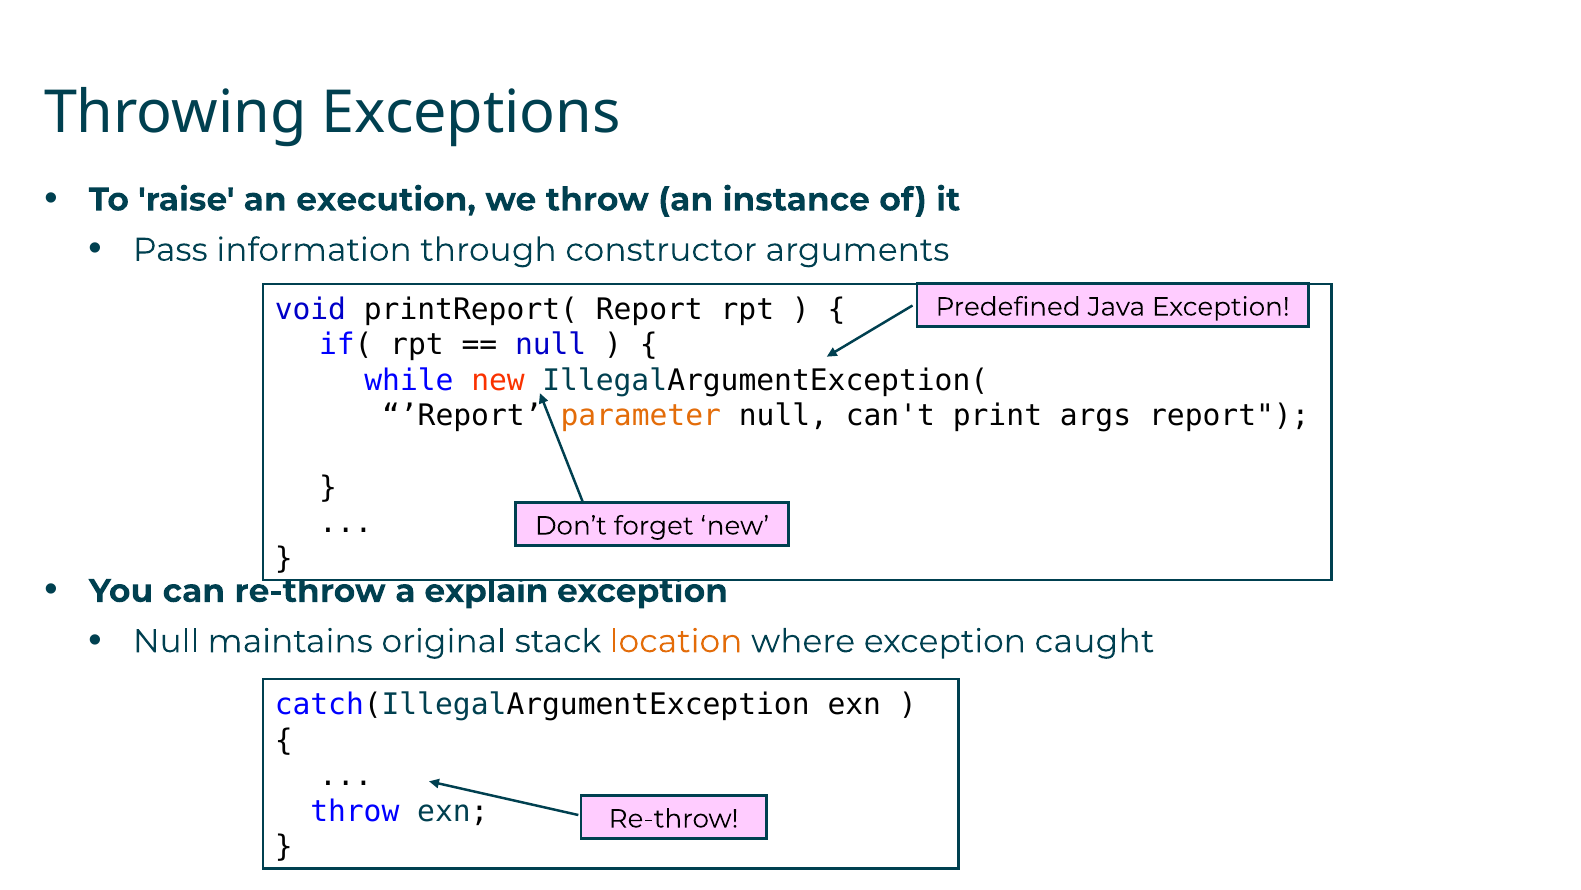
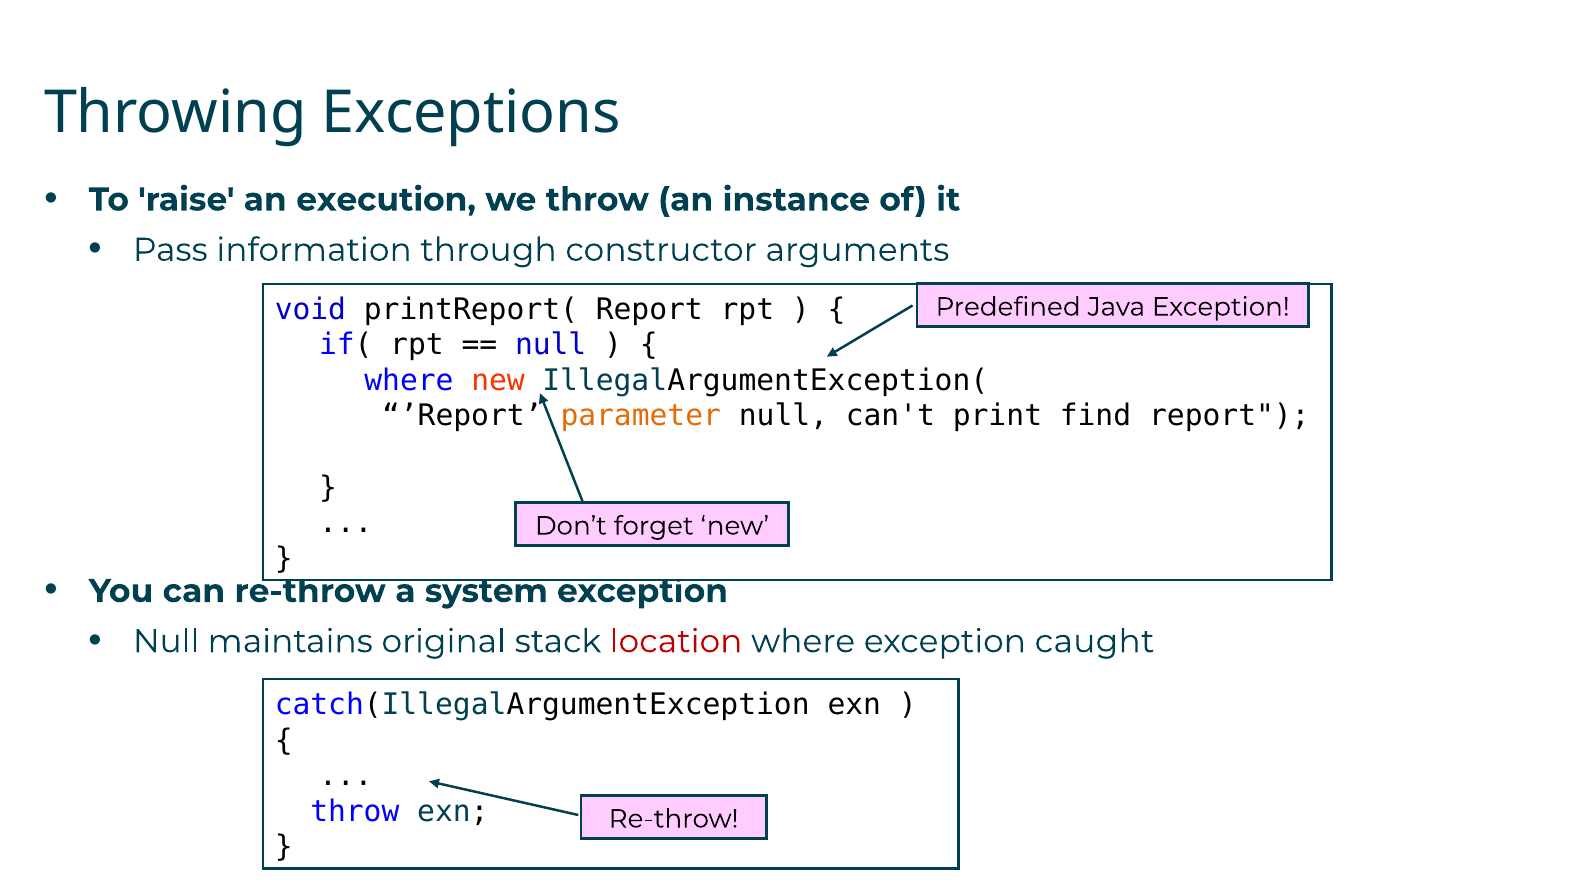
while at (409, 380): while -> where
args: args -> find
explain: explain -> system
location colour: orange -> red
